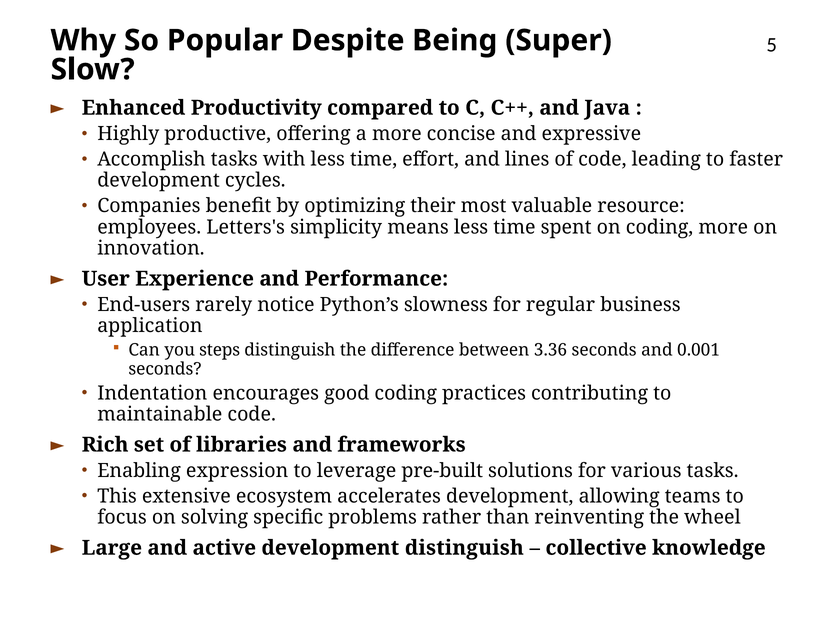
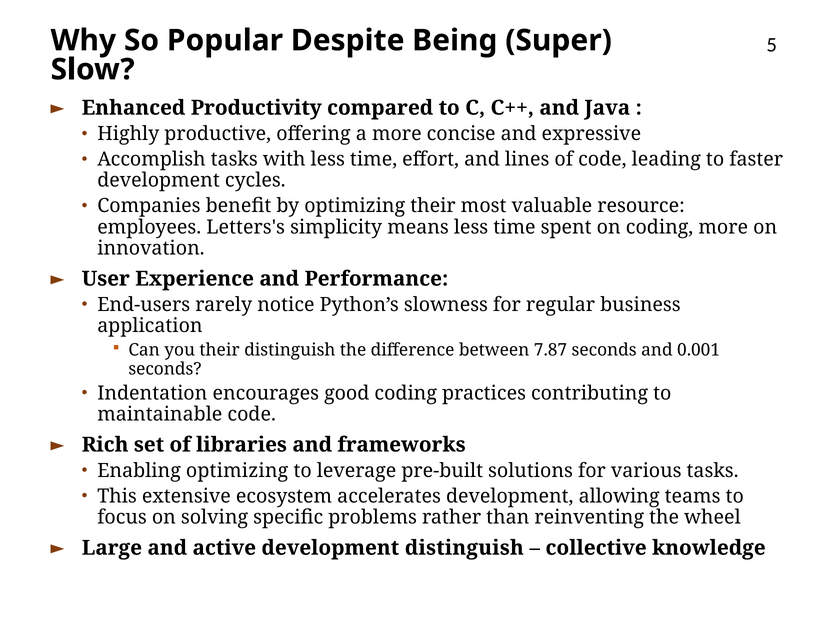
you steps: steps -> their
3.36: 3.36 -> 7.87
Enabling expression: expression -> optimizing
